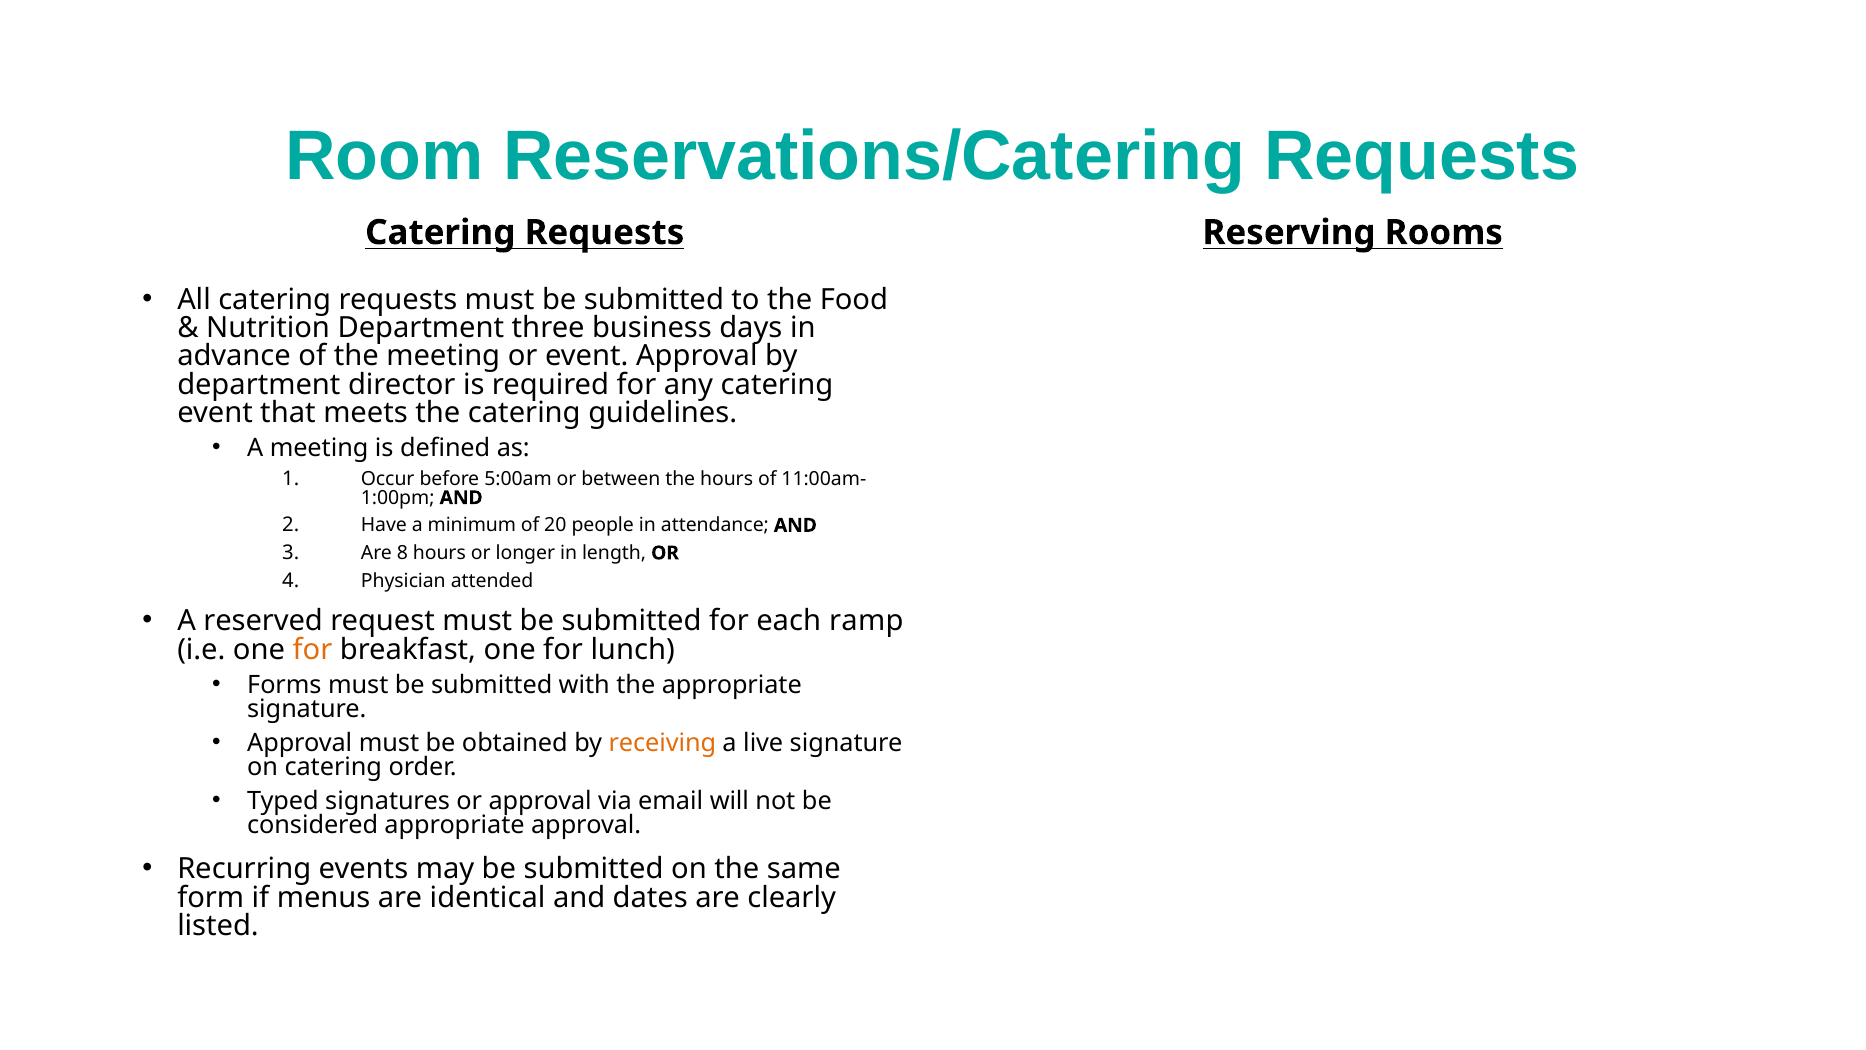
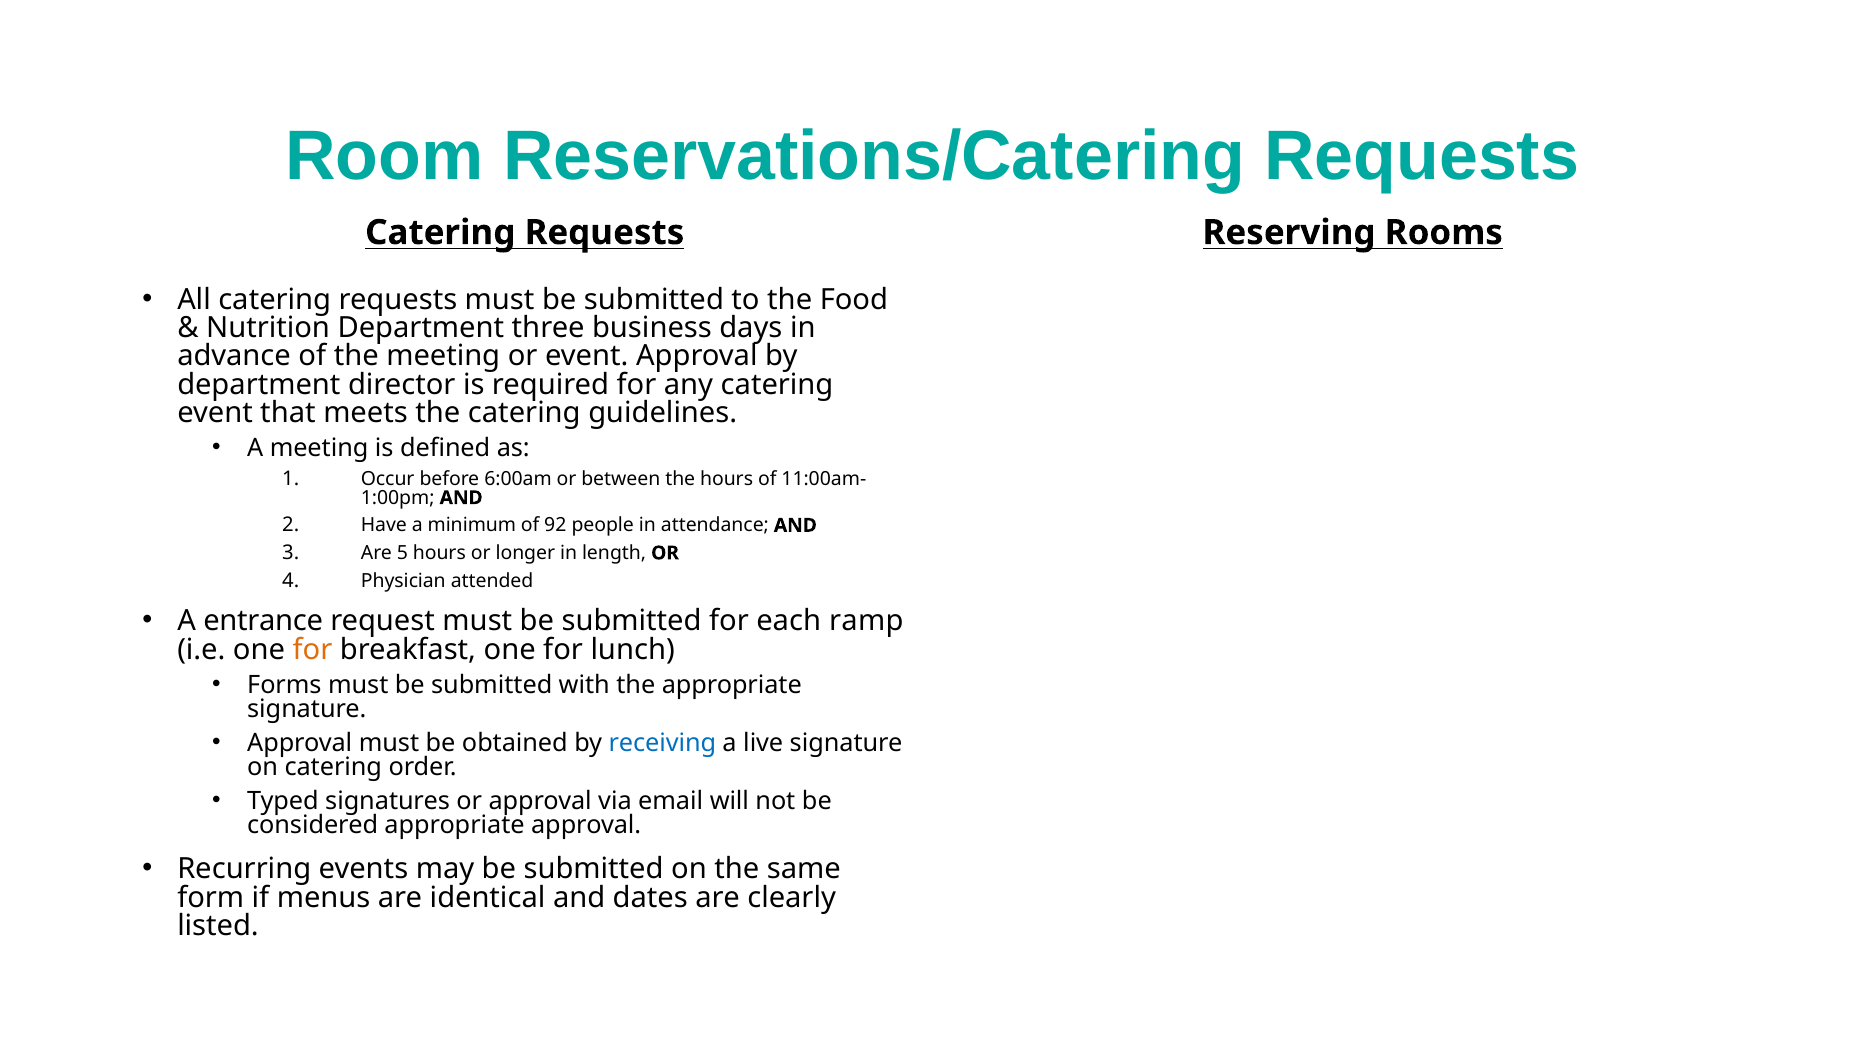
5:00am: 5:00am -> 6:00am
20: 20 -> 92
8: 8 -> 5
reserved: reserved -> entrance
receiving colour: orange -> blue
